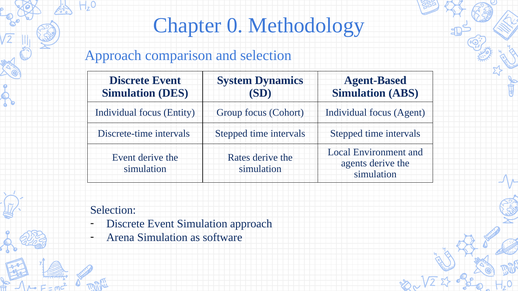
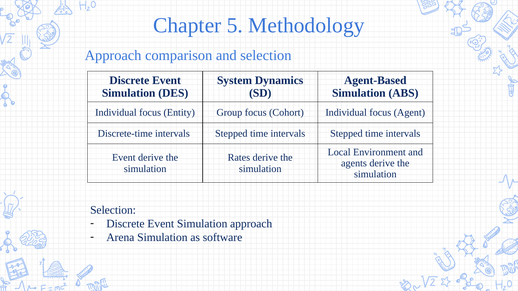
0: 0 -> 5
